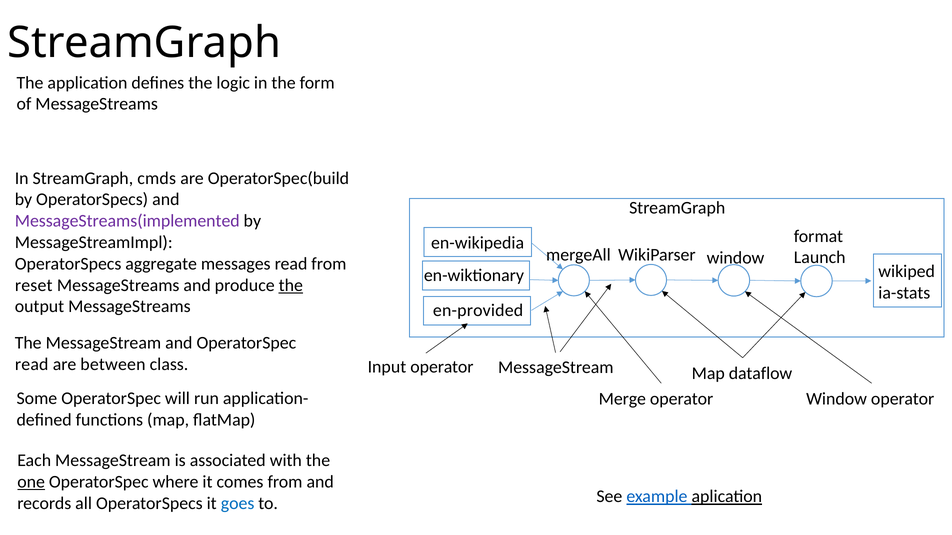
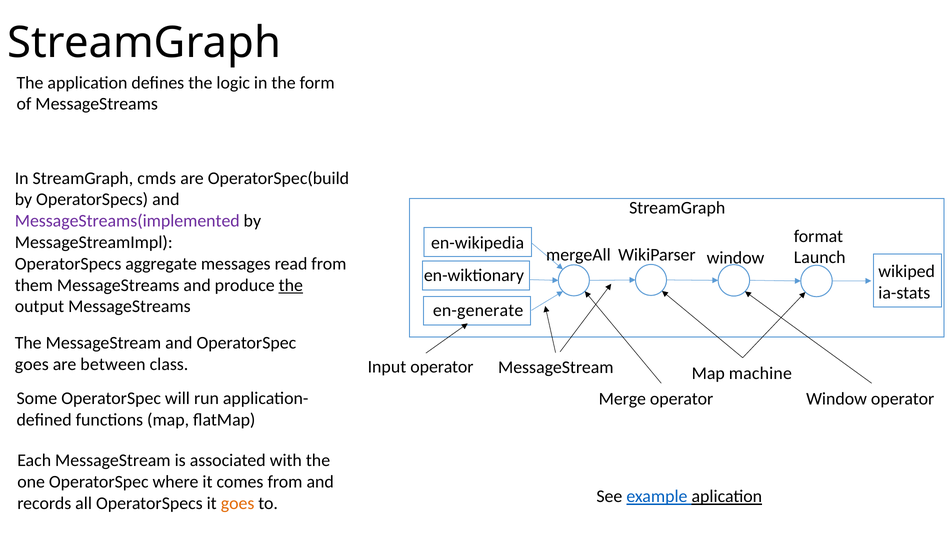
reset: reset -> them
en-provided: en-provided -> en-generate
read at (32, 365): read -> goes
dataflow: dataflow -> machine
one underline: present -> none
goes at (238, 504) colour: blue -> orange
